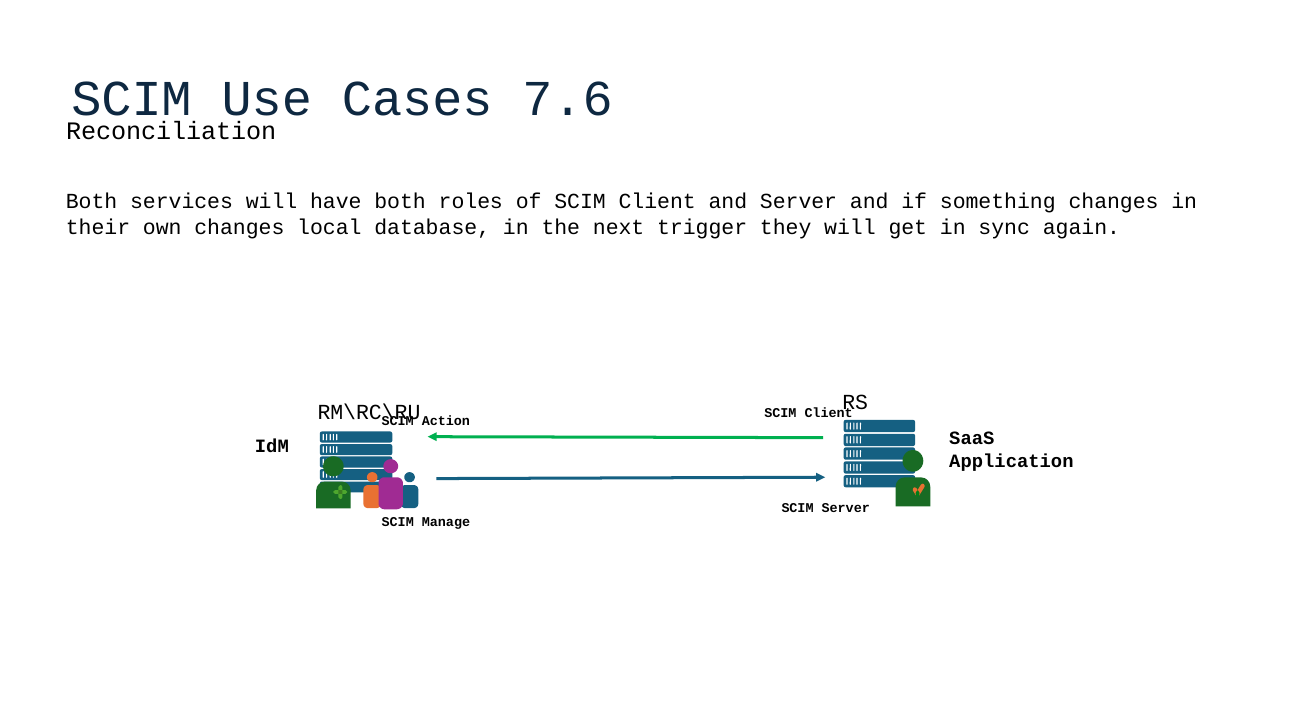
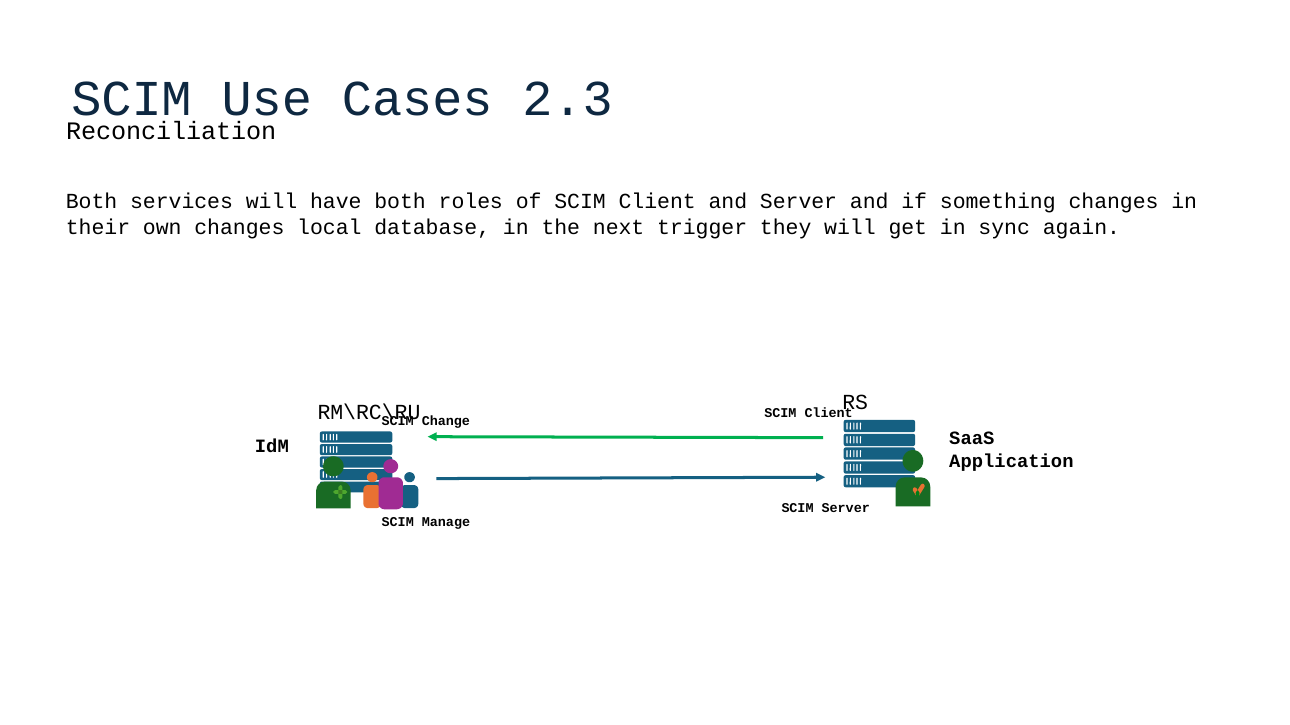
7.6: 7.6 -> 2.3
Action: Action -> Change
